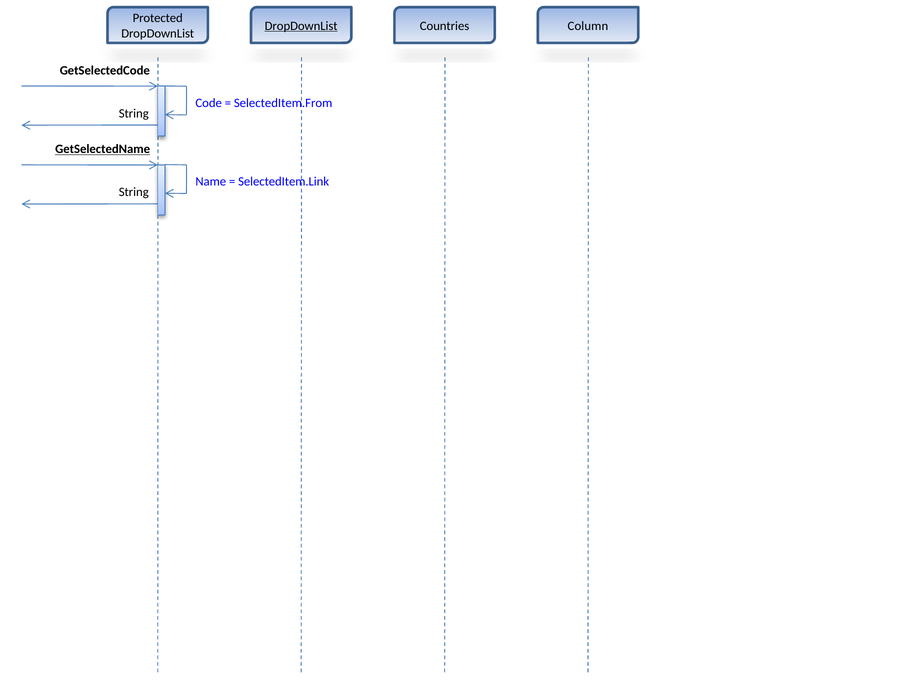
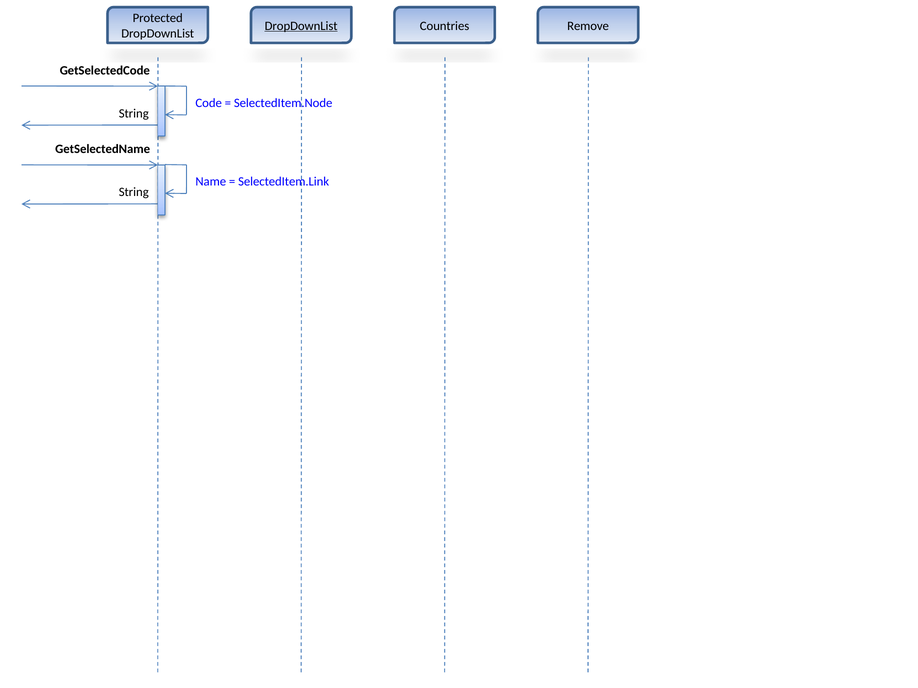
Column: Column -> Remove
SelectedItem.From: SelectedItem.From -> SelectedItem.Node
GetSelectedName underline: present -> none
